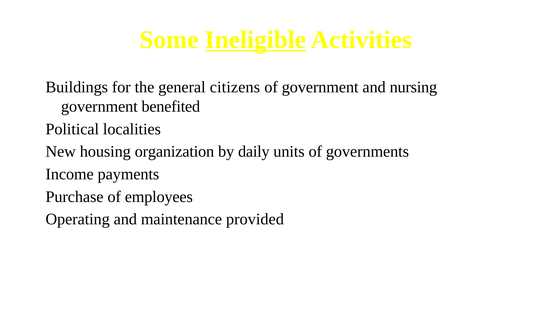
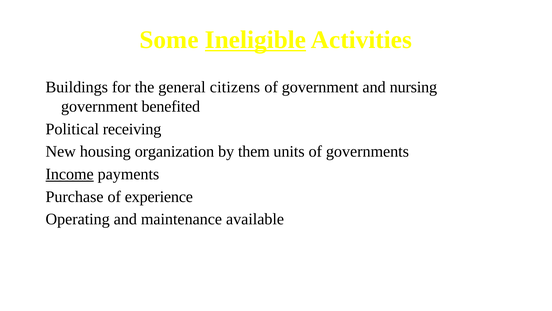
localities: localities -> receiving
daily: daily -> them
Income underline: none -> present
employees: employees -> experience
provided: provided -> available
